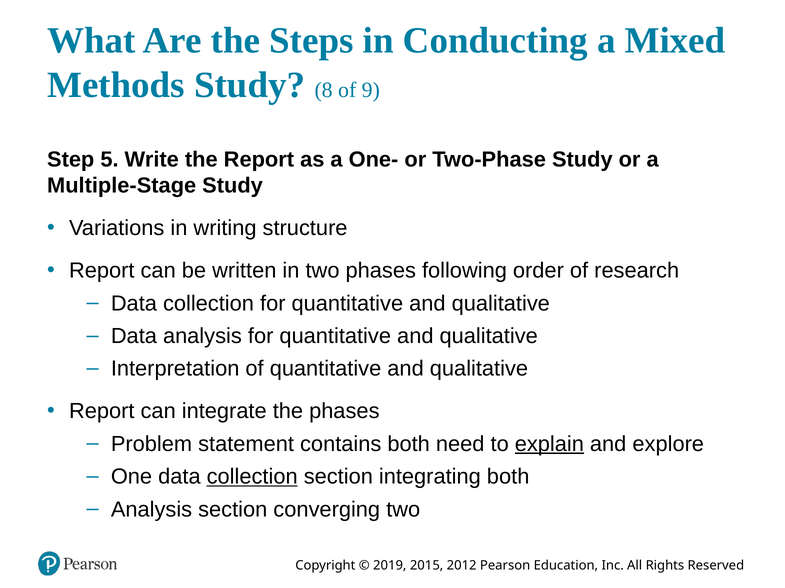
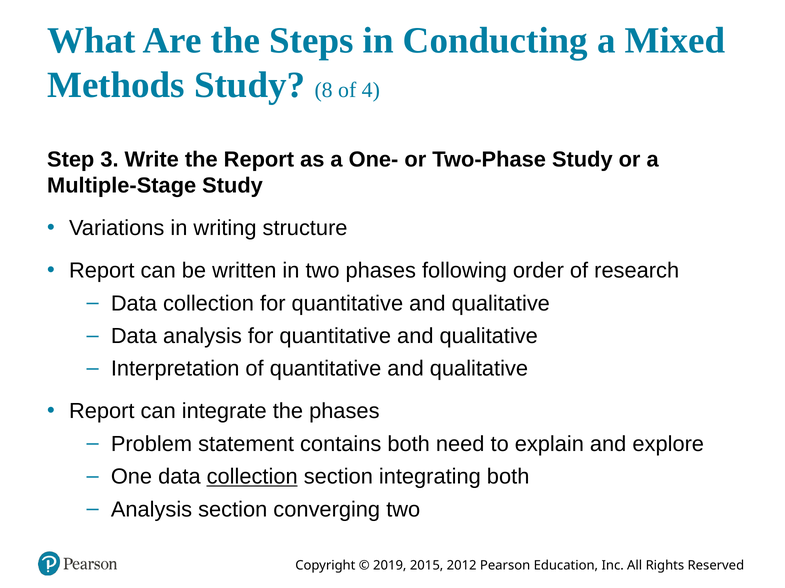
9: 9 -> 4
5: 5 -> 3
explain underline: present -> none
